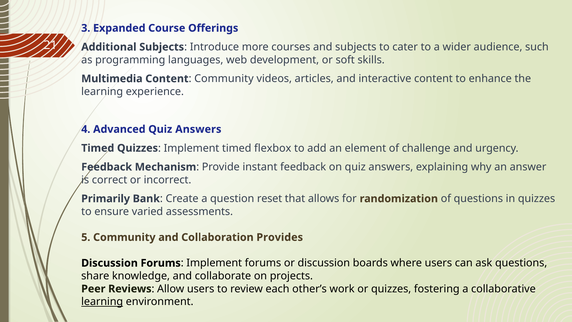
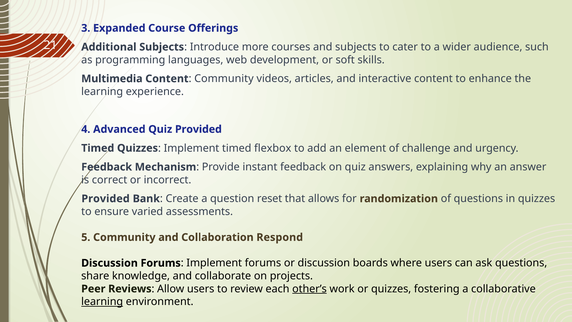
Advanced Quiz Answers: Answers -> Provided
Primarily at (106, 199): Primarily -> Provided
Provides: Provides -> Respond
other’s underline: none -> present
